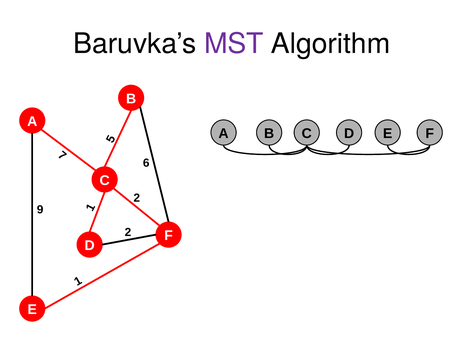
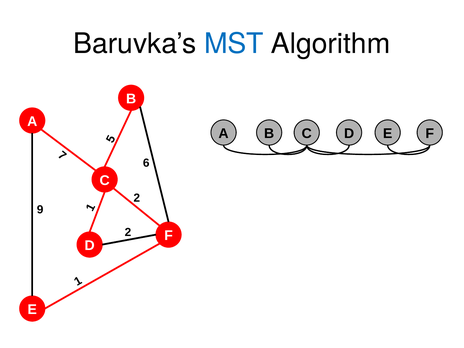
MST colour: purple -> blue
